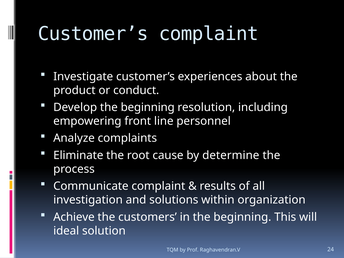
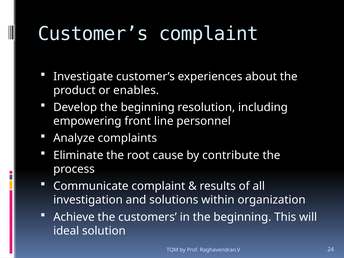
conduct: conduct -> enables
determine: determine -> contribute
